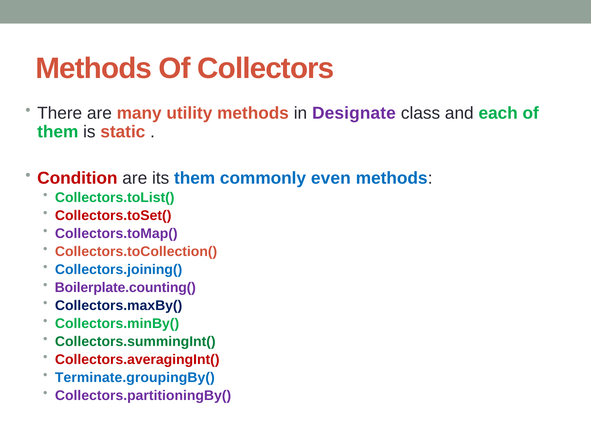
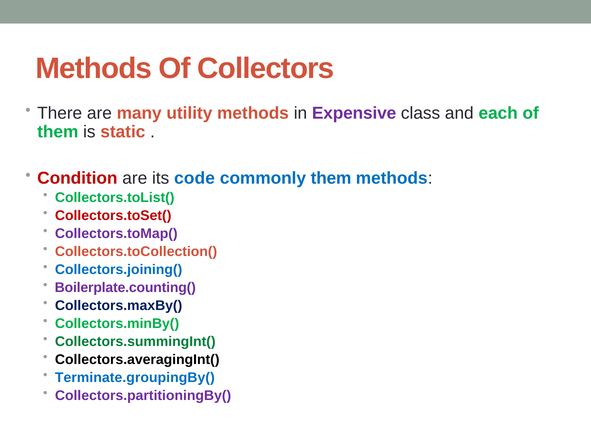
Designate: Designate -> Expensive
its them: them -> code
commonly even: even -> them
Collectors.averagingInt( colour: red -> black
